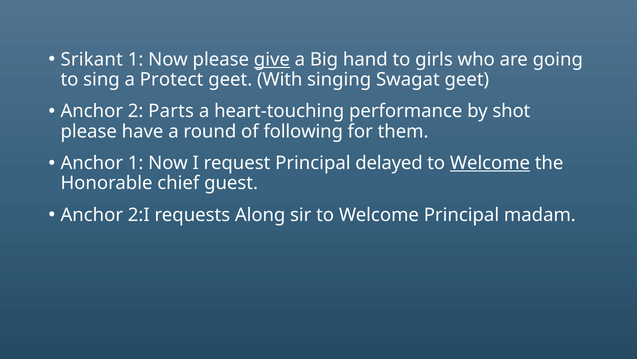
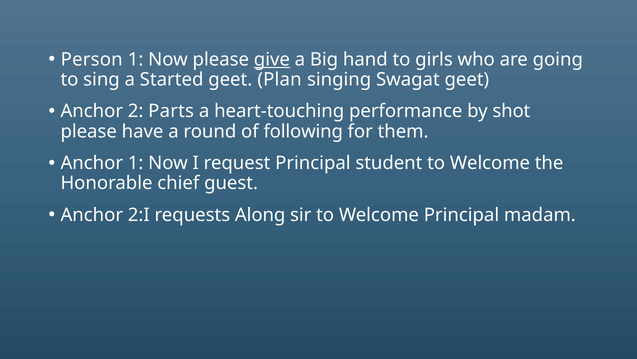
Srikant: Srikant -> Person
Protect: Protect -> Started
With: With -> Plan
delayed: delayed -> student
Welcome at (490, 163) underline: present -> none
